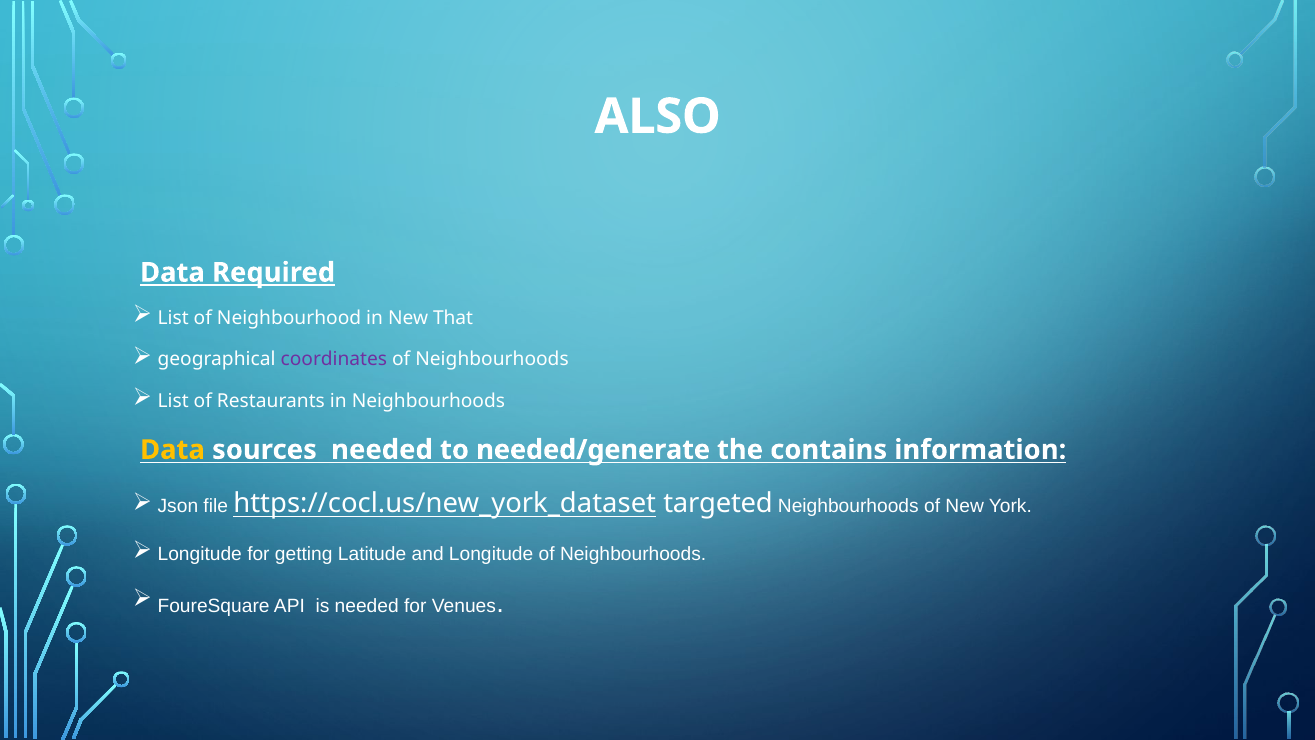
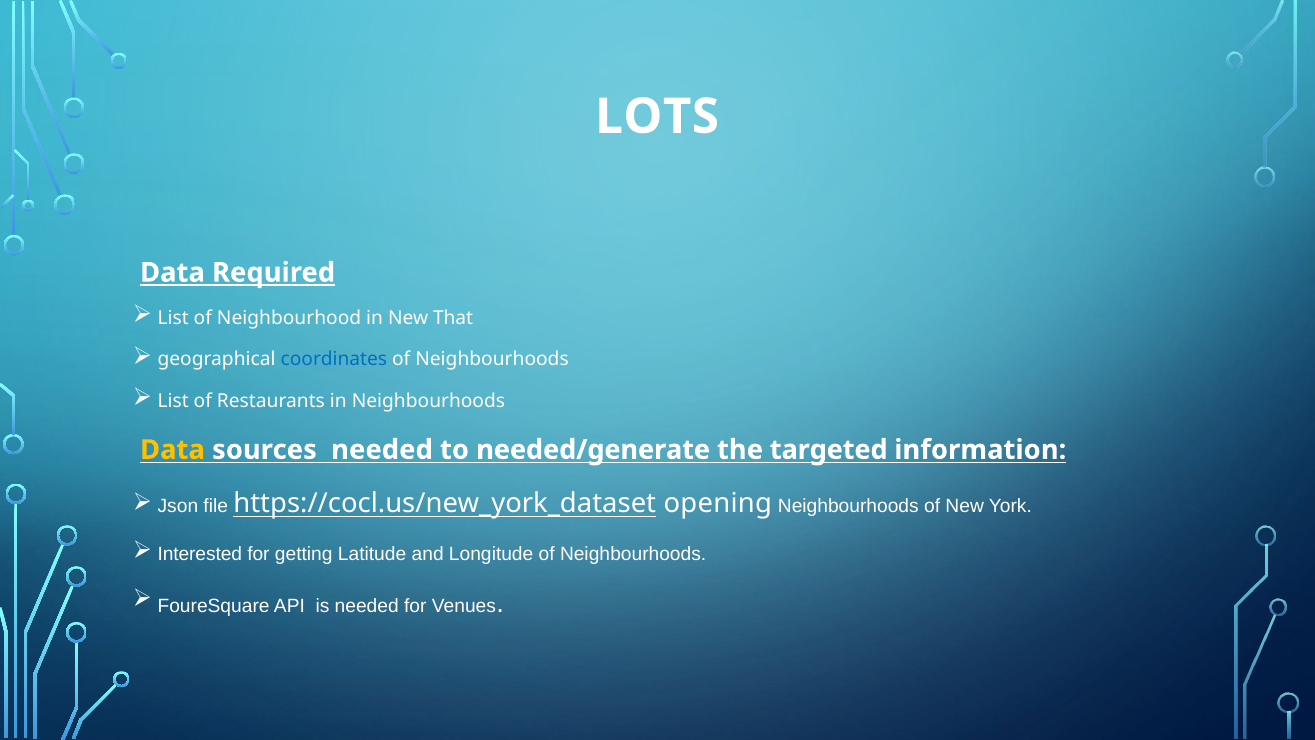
ALSO: ALSO -> LOTS
coordinates colour: purple -> blue
contains: contains -> targeted
targeted: targeted -> opening
Longitude at (200, 554): Longitude -> Interested
